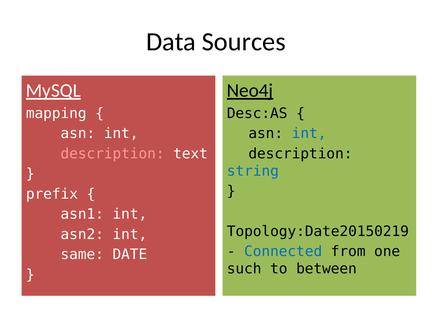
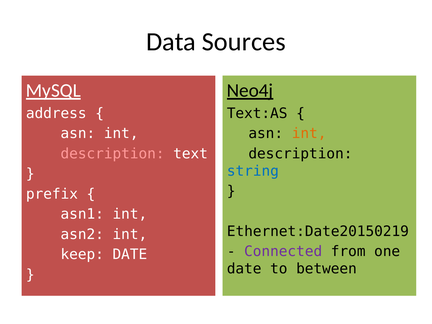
Desc:AS: Desc:AS -> Text:AS
mapping: mapping -> address
int at (309, 133) colour: blue -> orange
Topology:Date20150219: Topology:Date20150219 -> Ethernet:Date20150219
Connected colour: blue -> purple
same: same -> keep
such at (244, 269): such -> date
